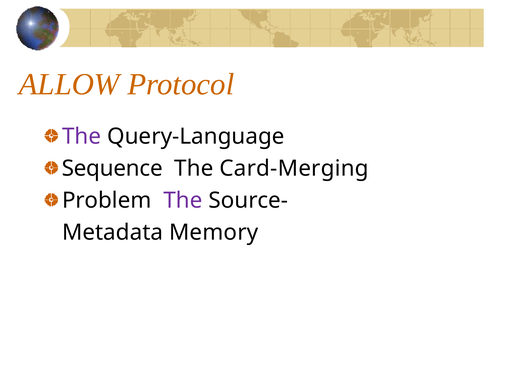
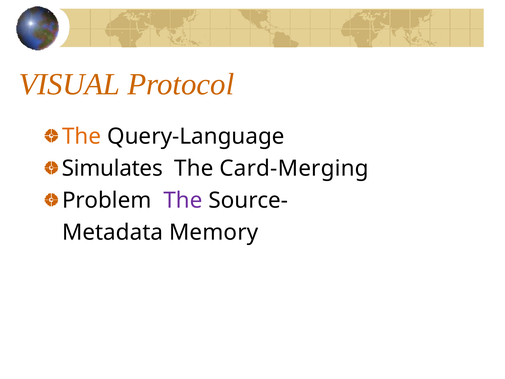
ALLOW: ALLOW -> VISUAL
The at (82, 136) colour: purple -> orange
Sequence: Sequence -> Simulates
